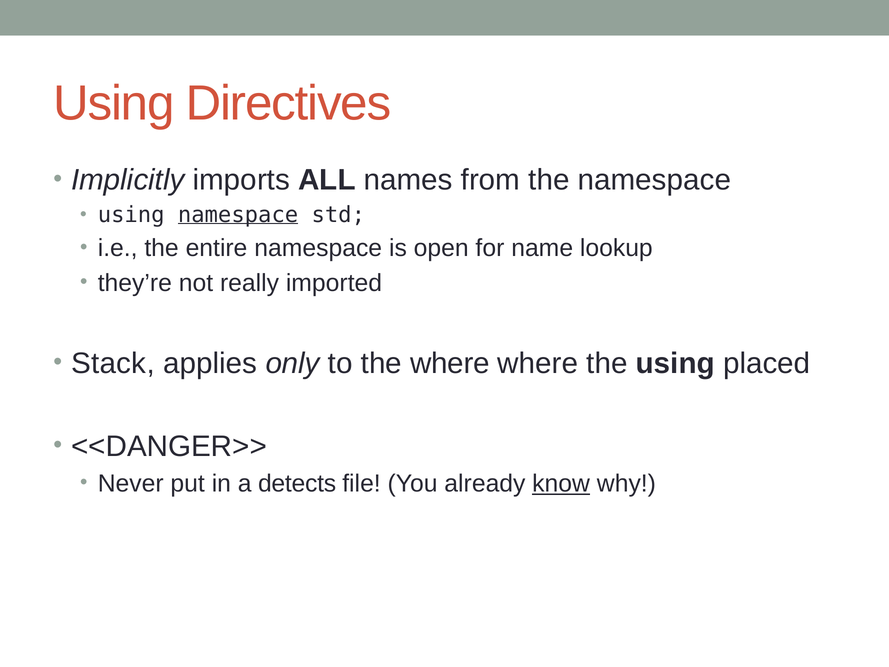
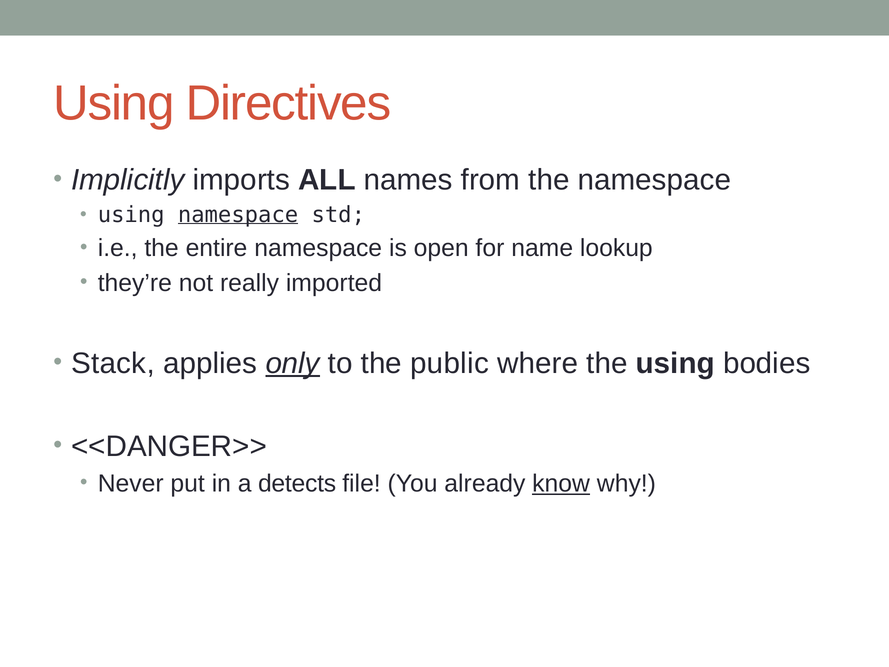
only underline: none -> present
the where: where -> public
placed: placed -> bodies
